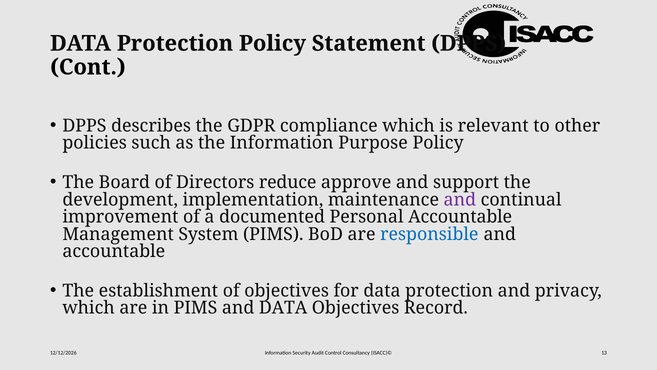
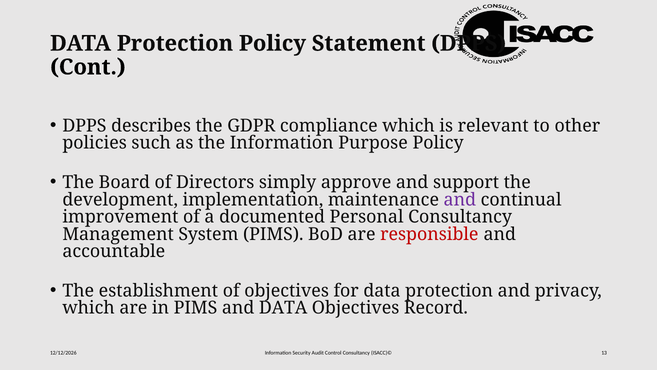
reduce: reduce -> simply
Personal Accountable: Accountable -> Consultancy
responsible colour: blue -> red
